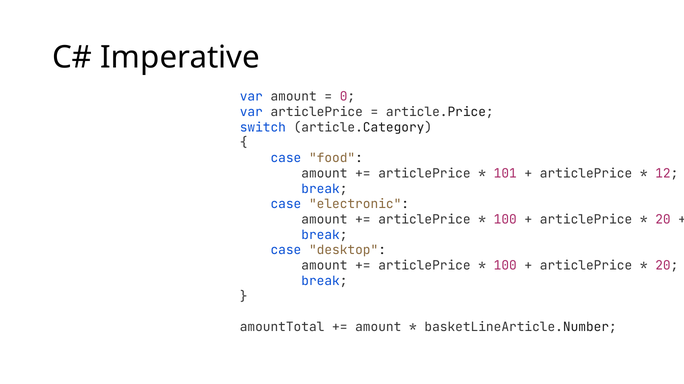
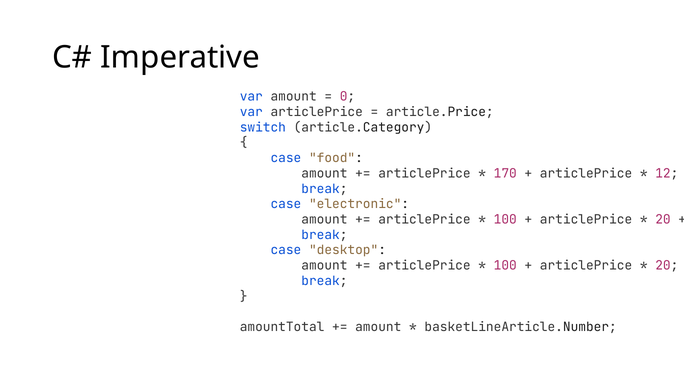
101: 101 -> 170
